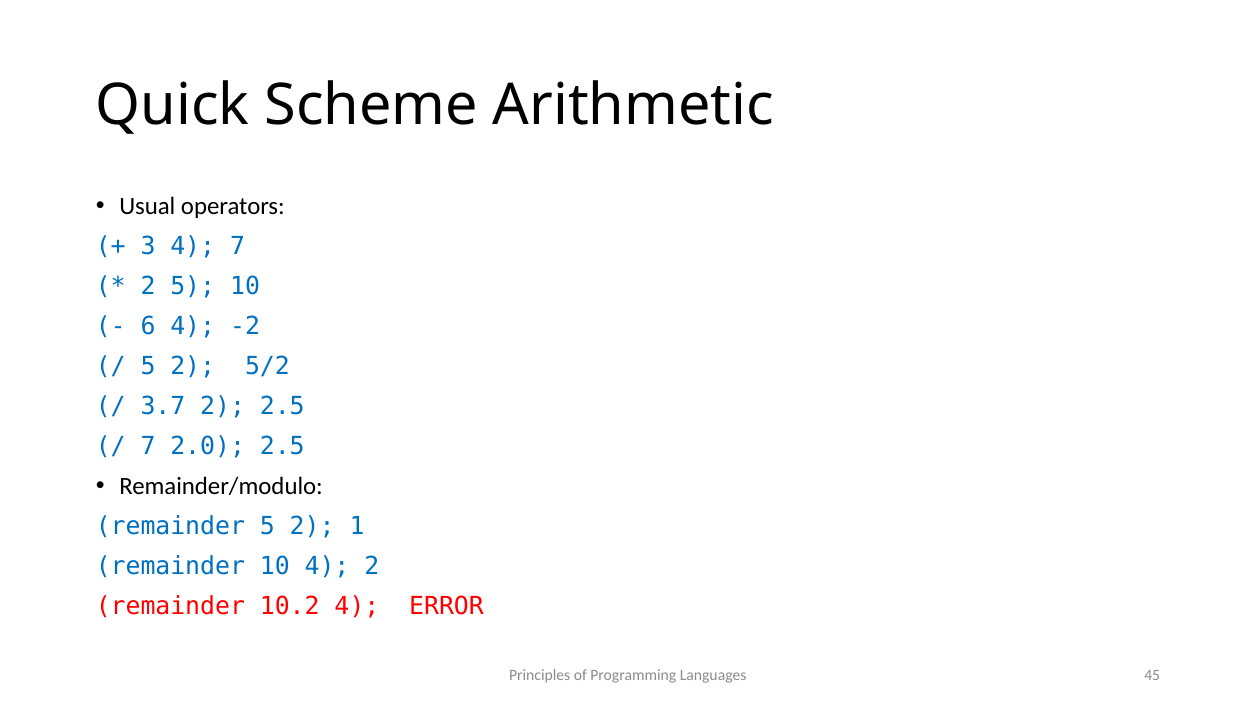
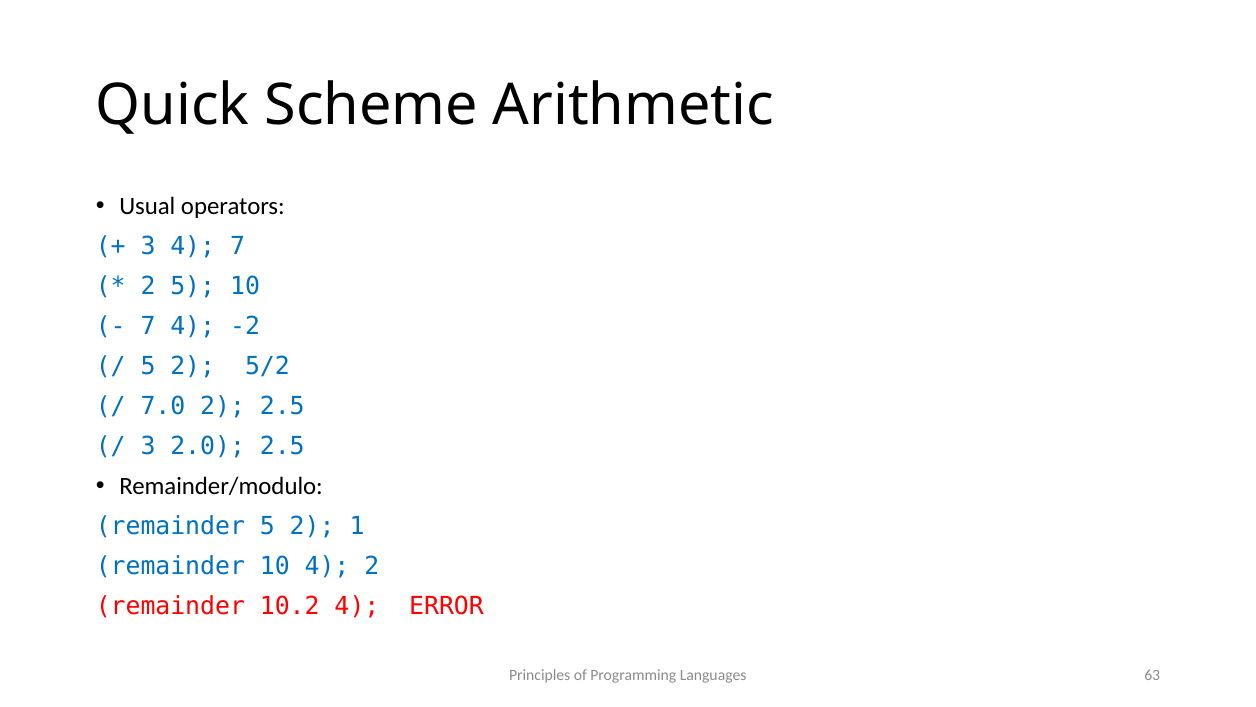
6 at (148, 326): 6 -> 7
3.7: 3.7 -> 7.0
7 at (148, 446): 7 -> 3
45: 45 -> 63
